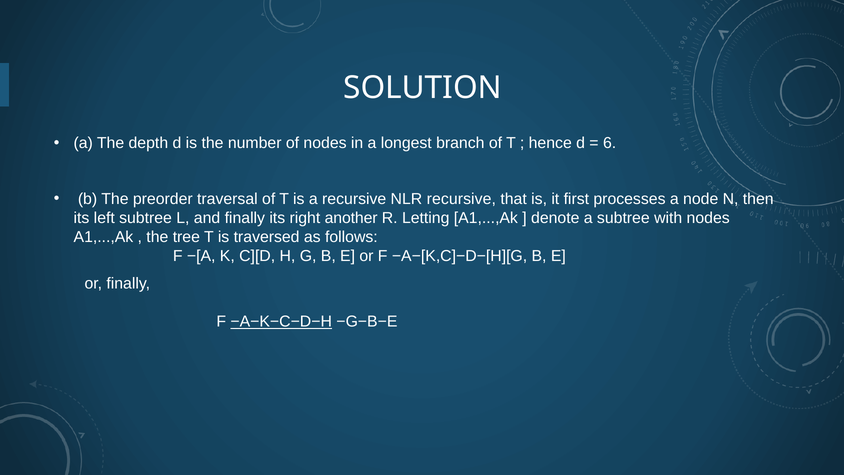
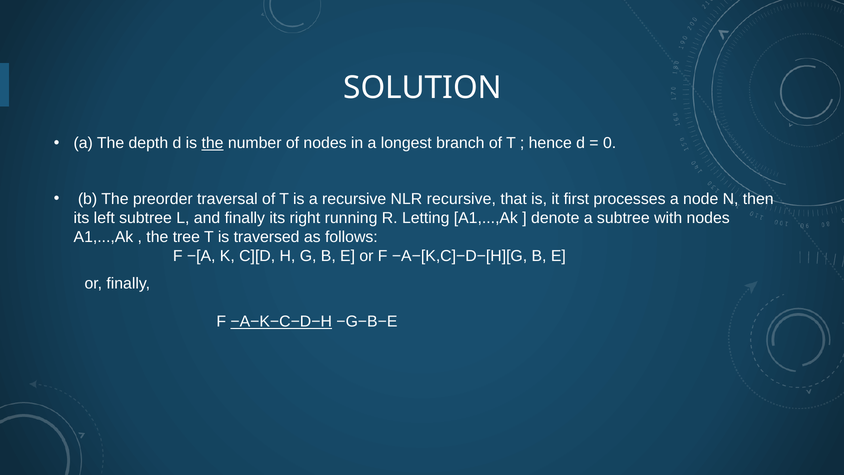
the at (213, 143) underline: none -> present
6: 6 -> 0
another: another -> running
